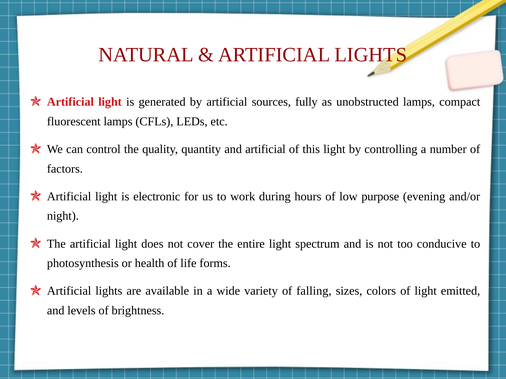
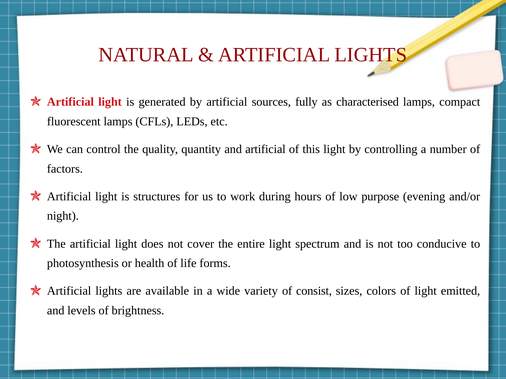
unobstructed: unobstructed -> characterised
electronic: electronic -> structures
falling: falling -> consist
